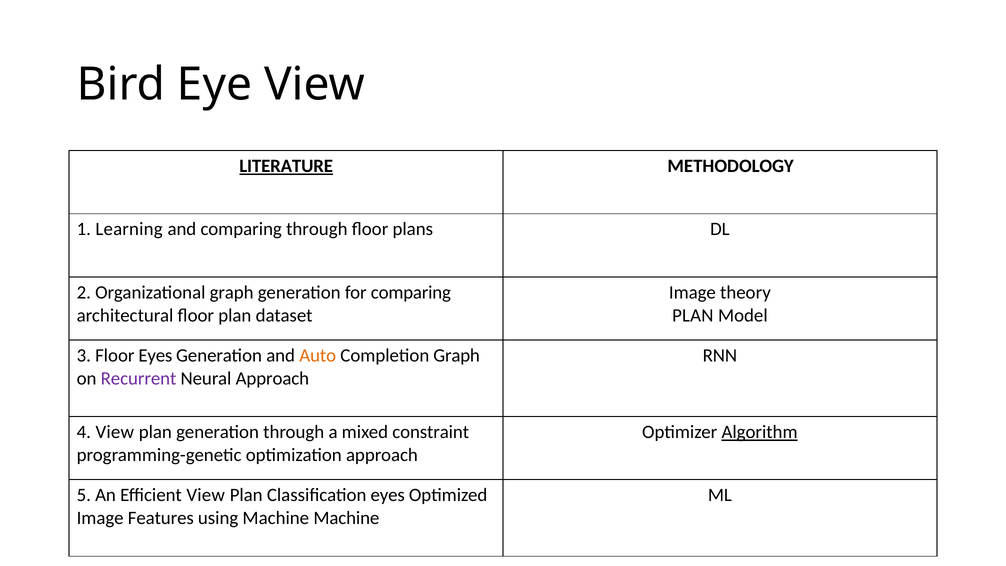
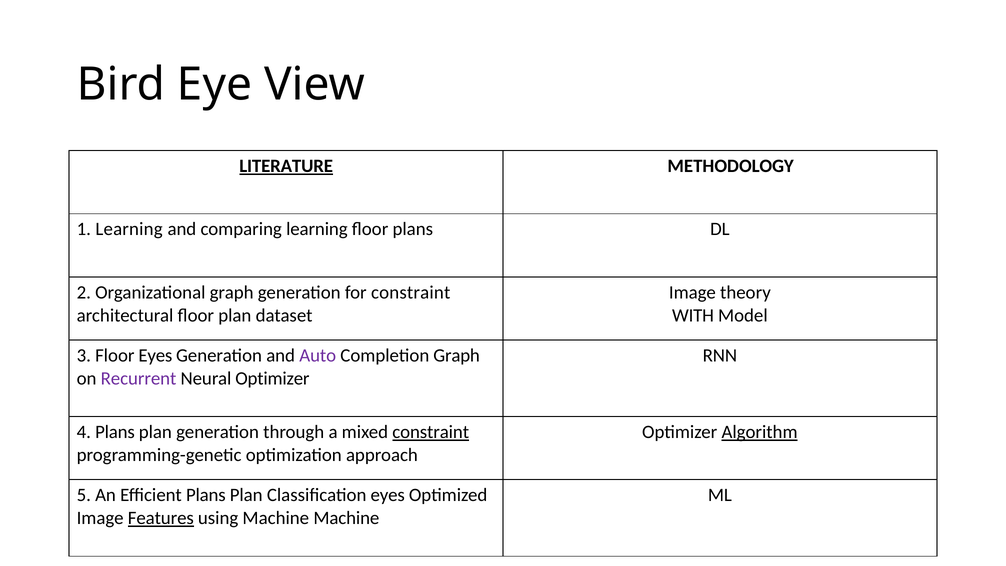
comparing through: through -> learning
for comparing: comparing -> constraint
PLAN at (693, 315): PLAN -> WITH
Auto colour: orange -> purple
Neural Approach: Approach -> Optimizer
4 View: View -> Plans
constraint at (431, 432) underline: none -> present
Efficient View: View -> Plans
Features underline: none -> present
